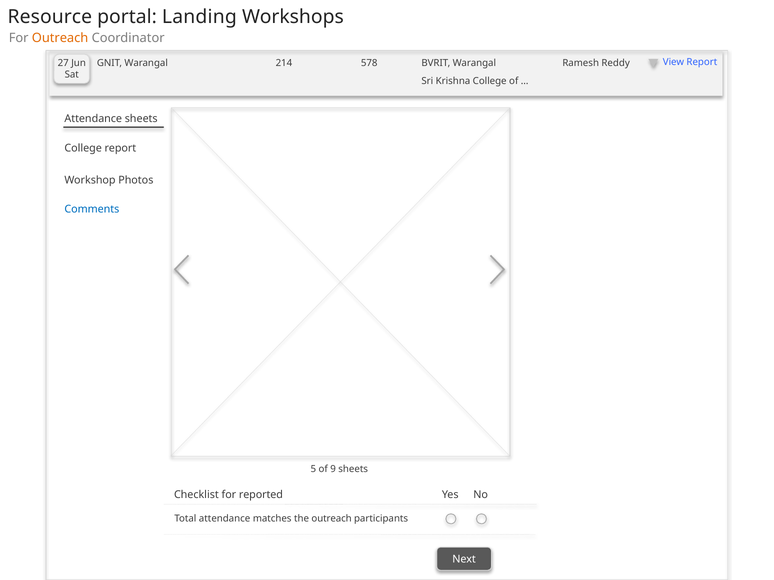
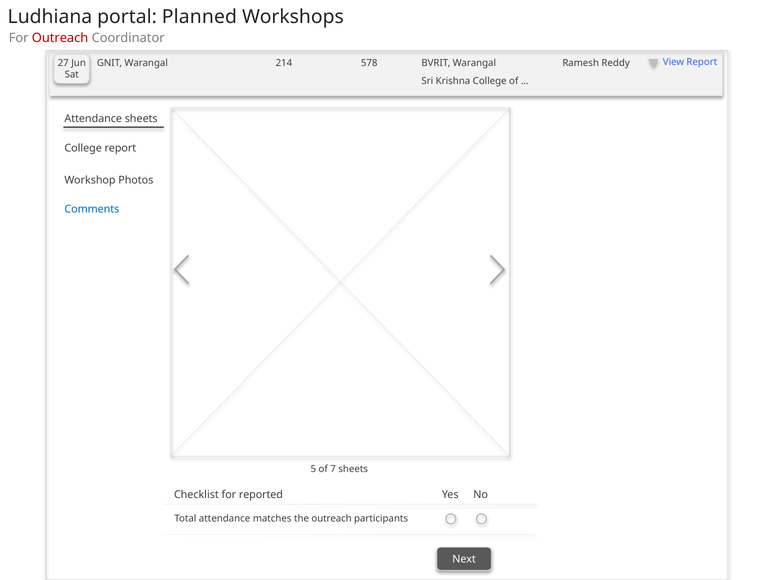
Resource: Resource -> Ludhiana
Landing: Landing -> Planned
Outreach at (60, 38) colour: orange -> red
9: 9 -> 7
